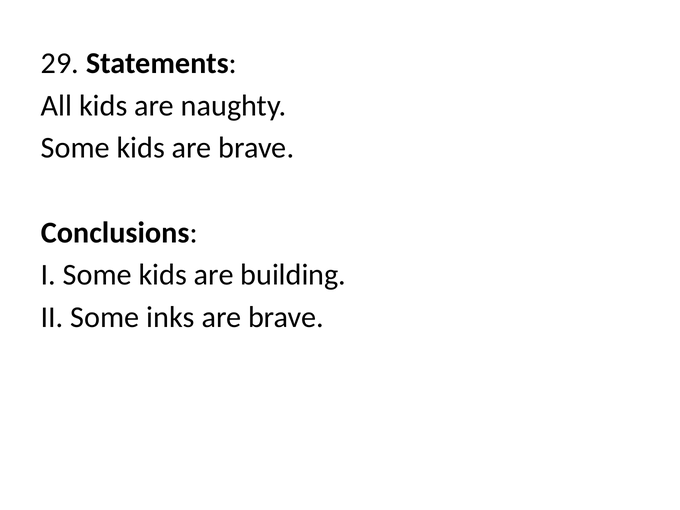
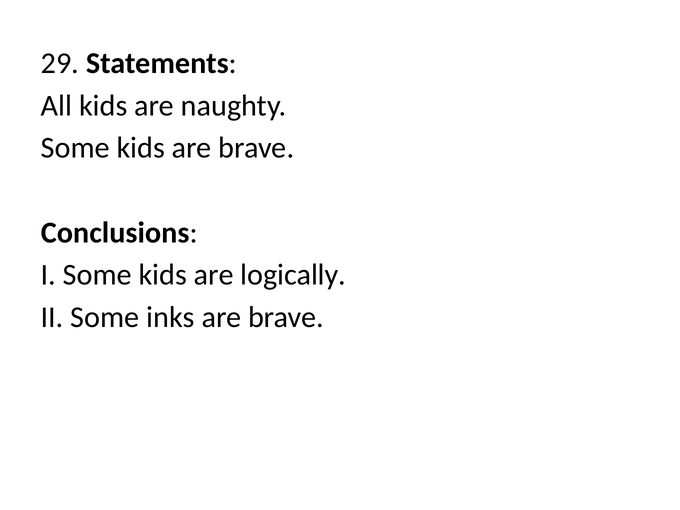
building: building -> logically
